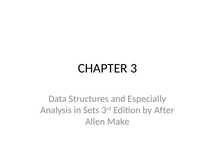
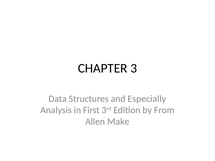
Sets: Sets -> First
After: After -> From
